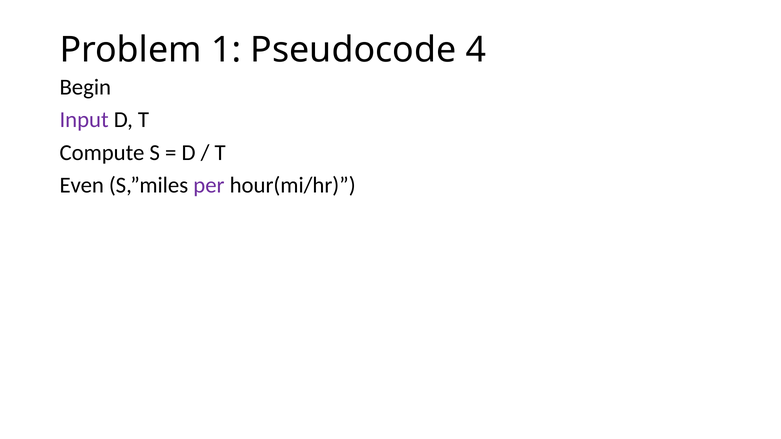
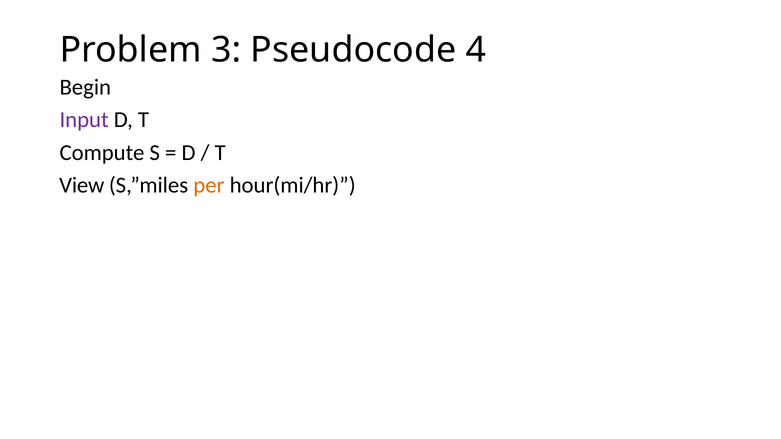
1: 1 -> 3
Even: Even -> View
per colour: purple -> orange
